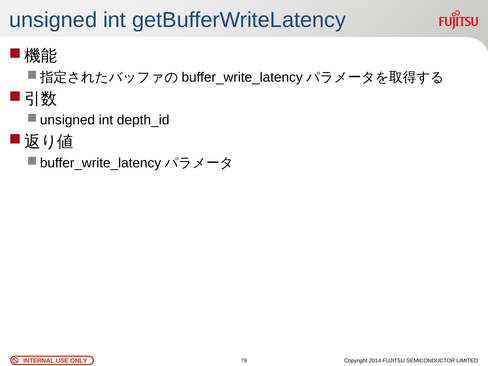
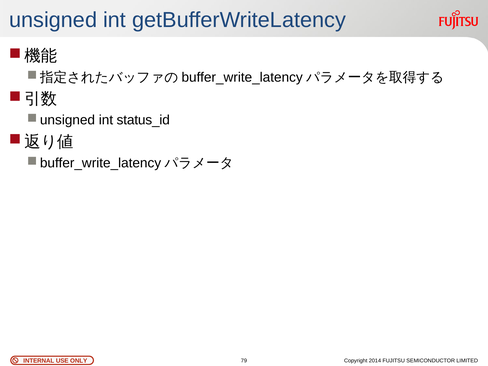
depth_id: depth_id -> status_id
